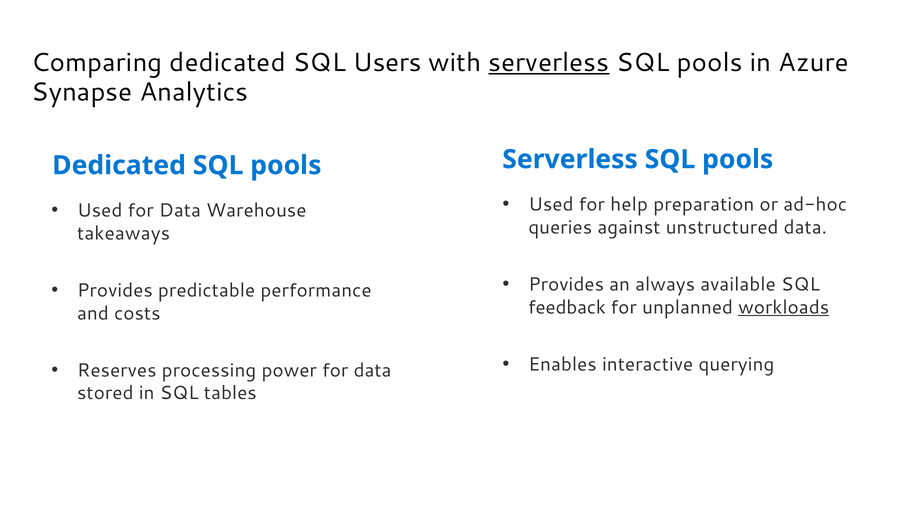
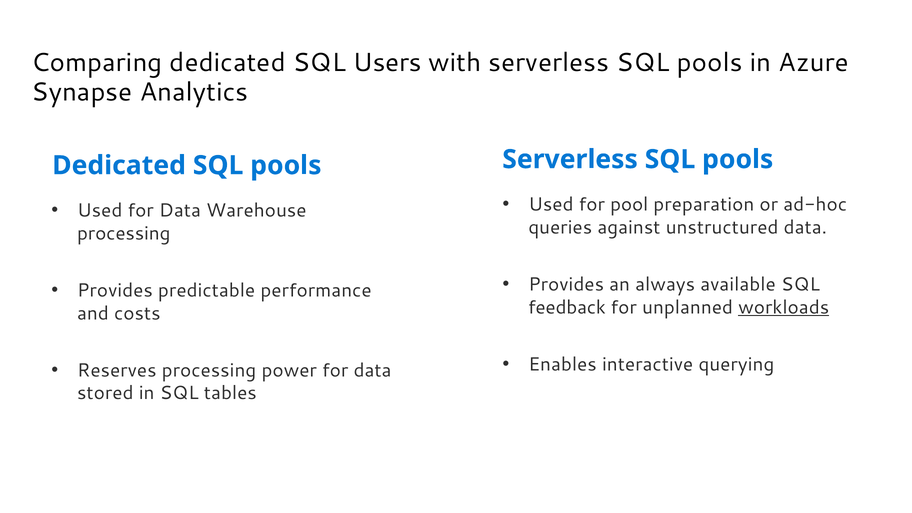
serverless at (549, 62) underline: present -> none
help: help -> pool
takeaways at (124, 233): takeaways -> processing
